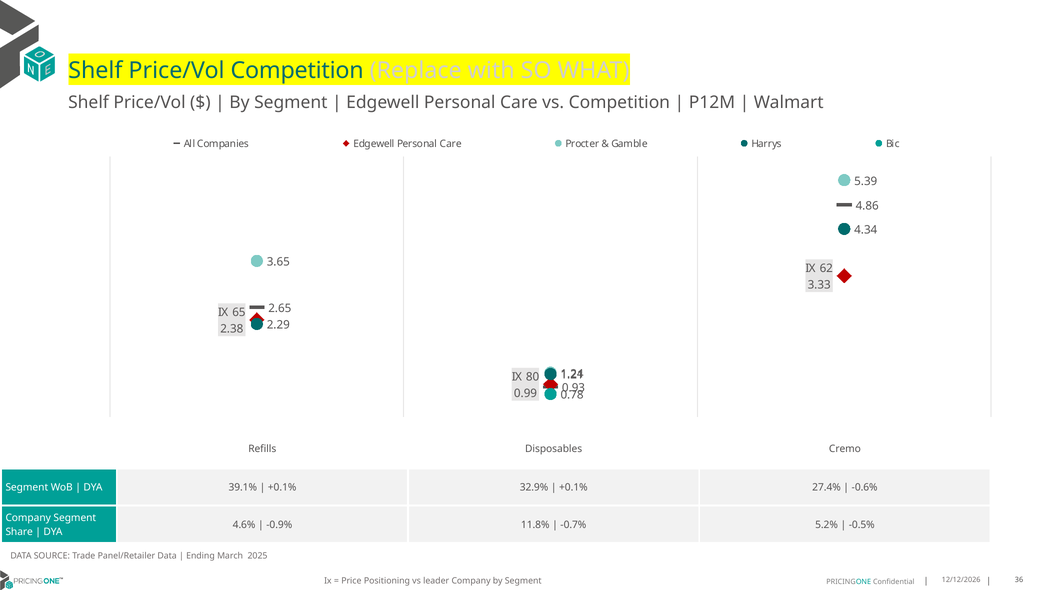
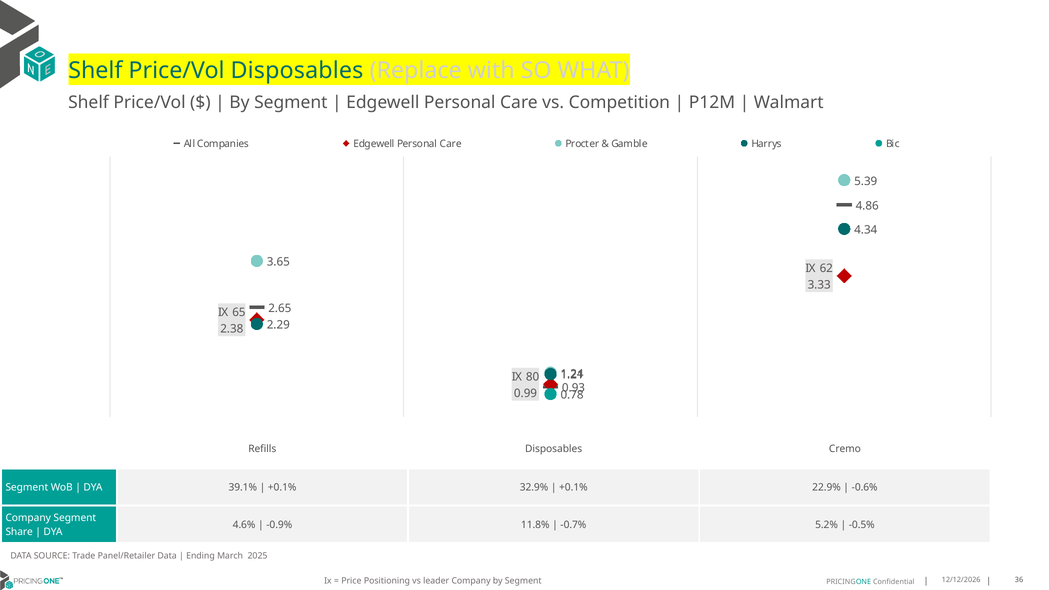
Price/Vol Competition: Competition -> Disposables
27.4%: 27.4% -> 22.9%
